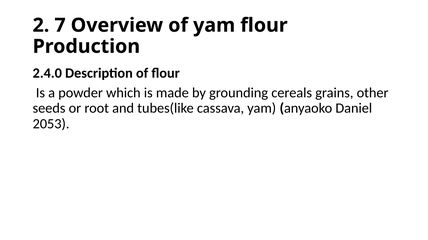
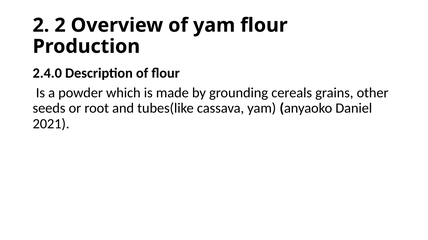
2 7: 7 -> 2
2053: 2053 -> 2021
